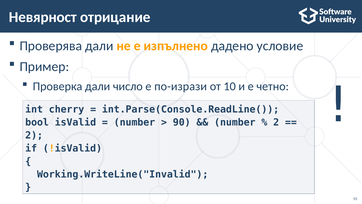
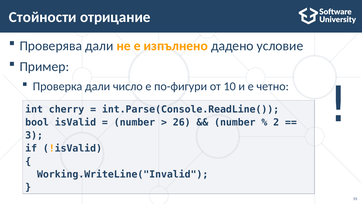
Невярност: Невярност -> Стойности
по-изрази: по-изрази -> по-фигури
90: 90 -> 26
2 at (34, 135): 2 -> 3
